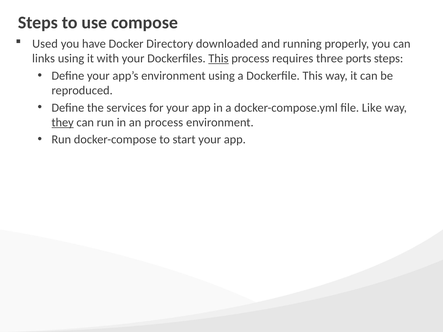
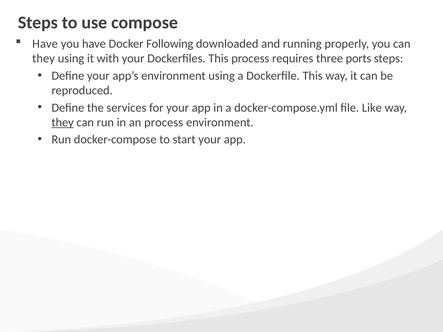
Used at (45, 44): Used -> Have
Directory: Directory -> Following
links at (44, 58): links -> they
This at (218, 58) underline: present -> none
